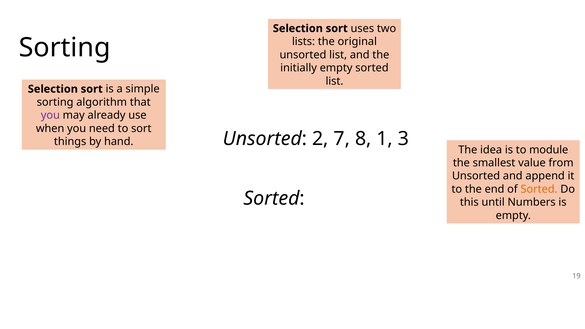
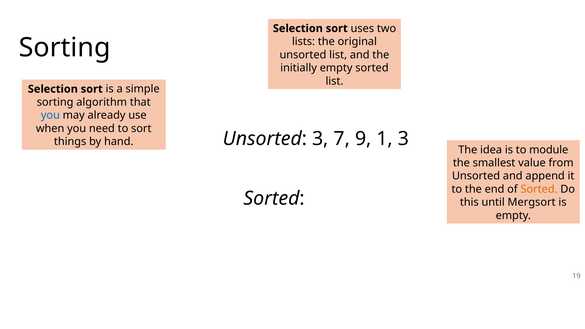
you at (50, 115) colour: purple -> blue
Unsorted 2: 2 -> 3
8: 8 -> 9
Numbers: Numbers -> Mergsort
